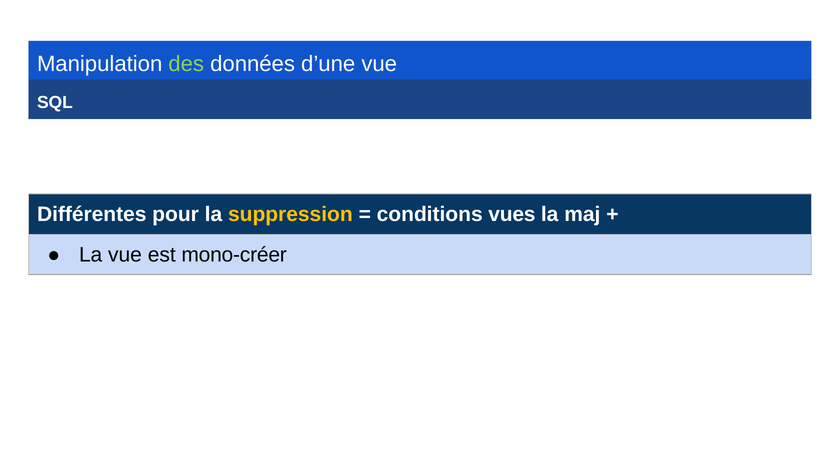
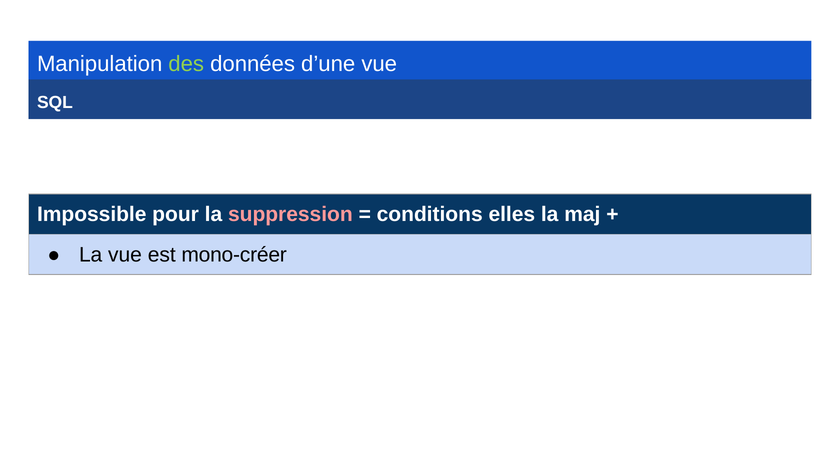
Différentes: Différentes -> Impossible
suppression colour: yellow -> pink
vues: vues -> elles
